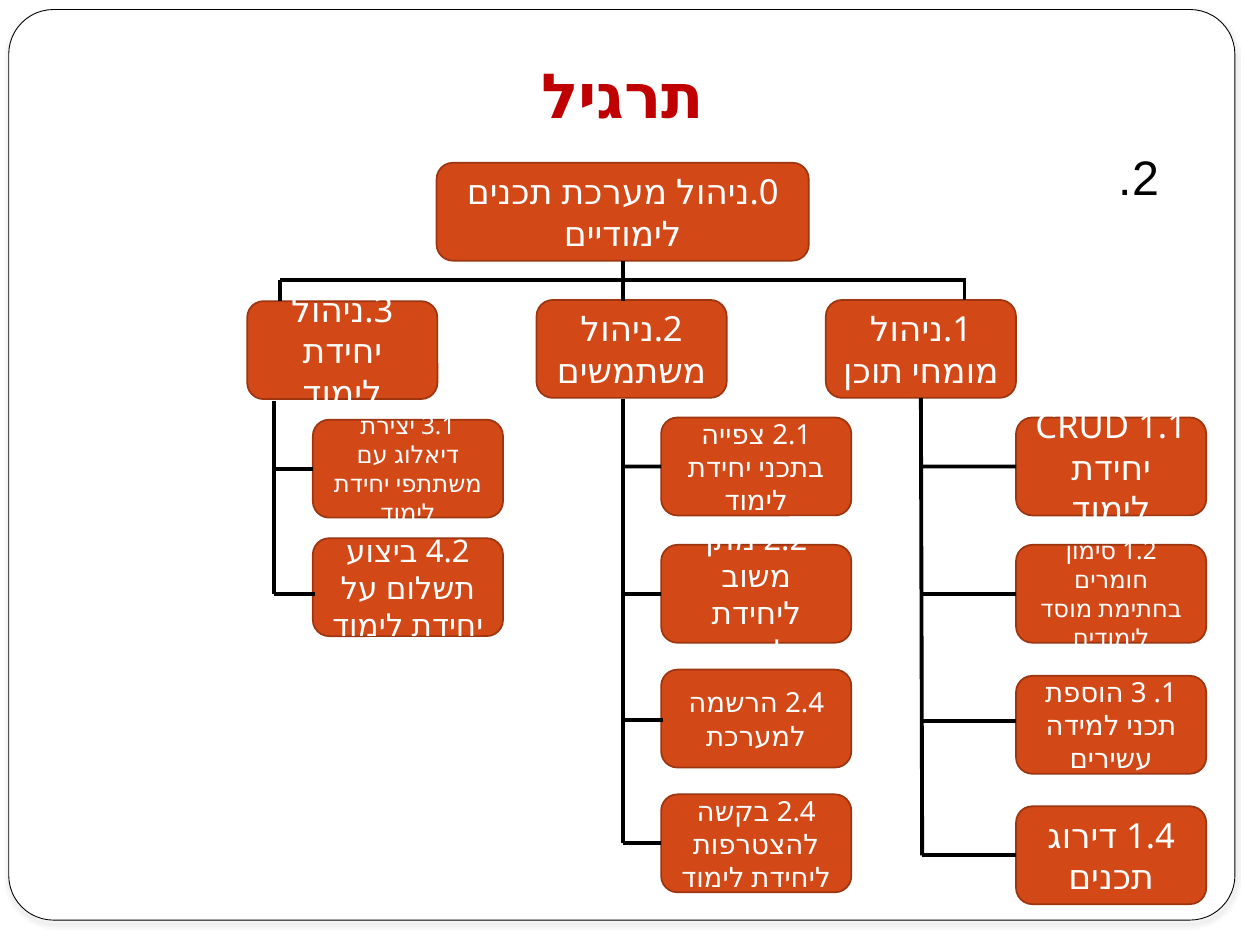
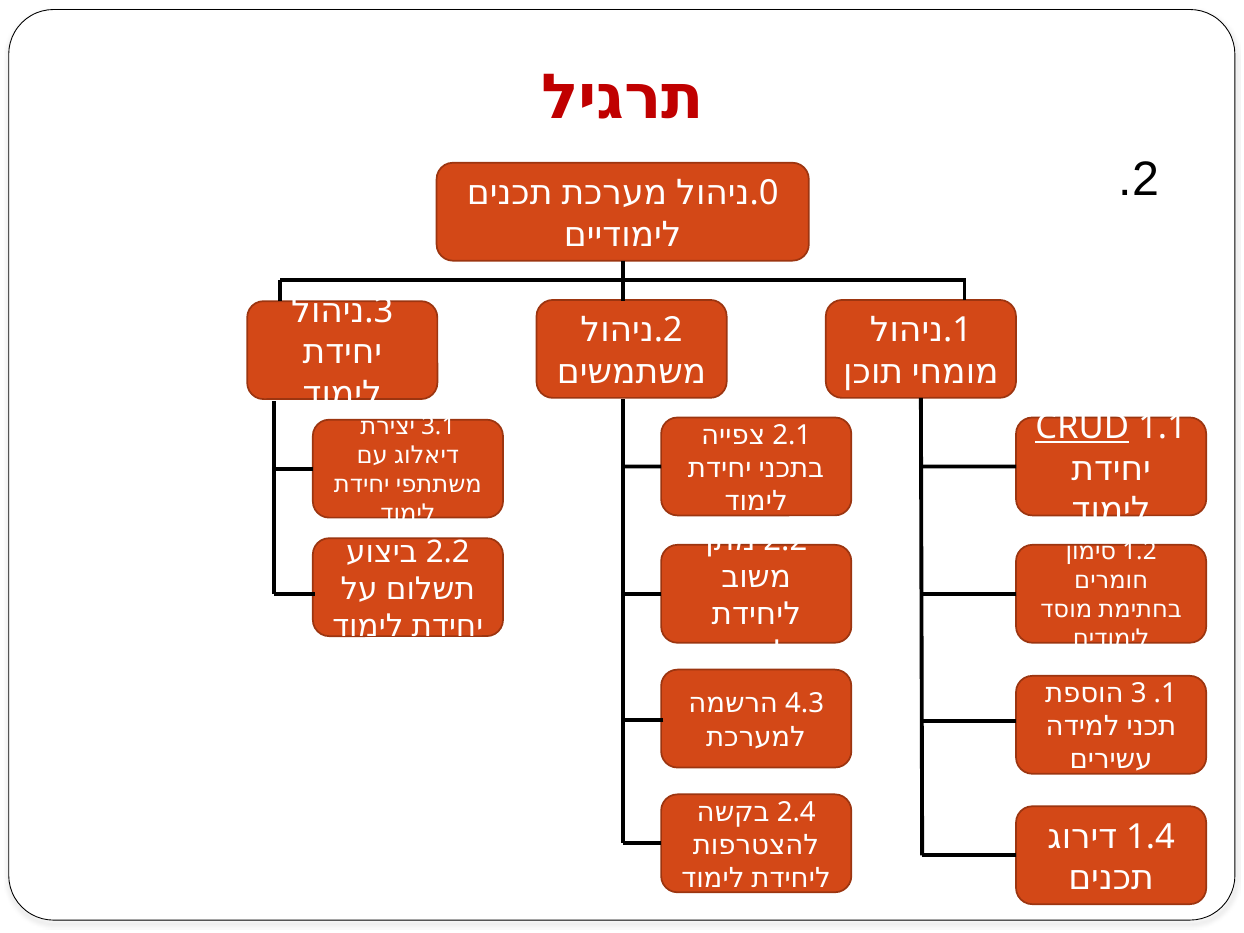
CRUD underline: none -> present
4.2 at (448, 552): 4.2 -> 2.2
2.4 at (805, 704): 2.4 -> 4.3
